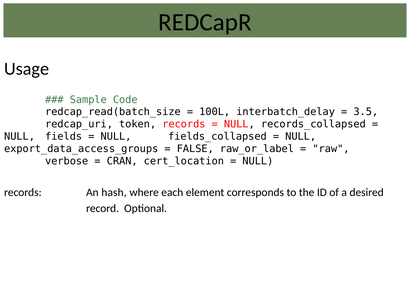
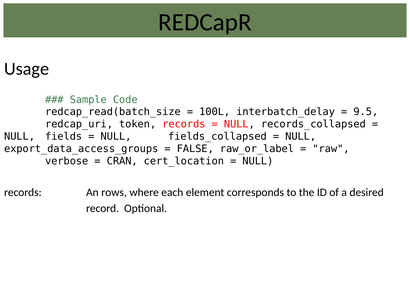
3.5: 3.5 -> 9.5
hash: hash -> rows
